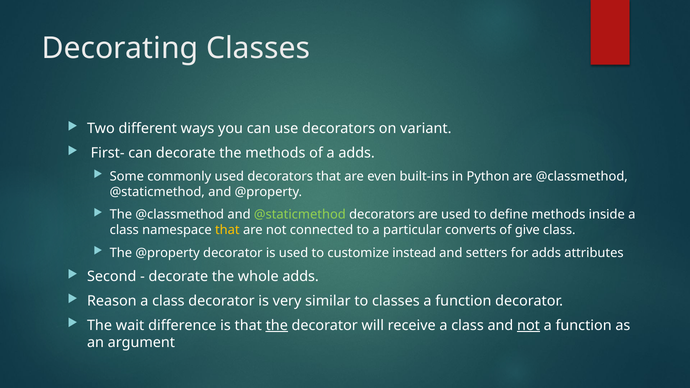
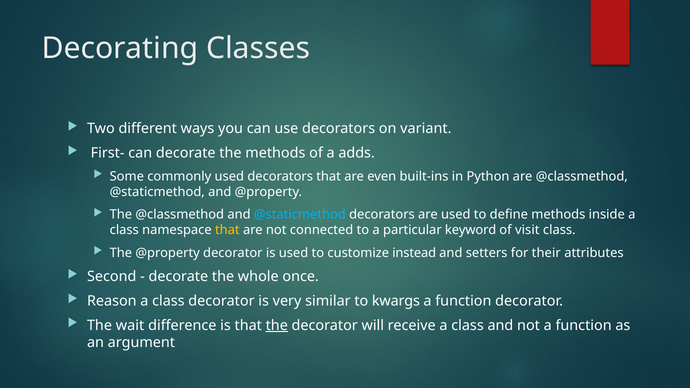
@staticmethod at (300, 215) colour: light green -> light blue
converts: converts -> keyword
give: give -> visit
for adds: adds -> their
whole adds: adds -> once
to classes: classes -> kwargs
not at (529, 325) underline: present -> none
